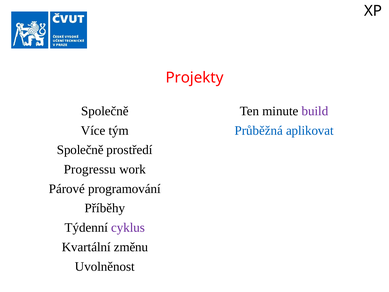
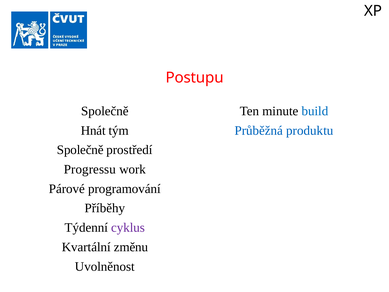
Projekty: Projekty -> Postupu
build colour: purple -> blue
Více: Více -> Hnát
aplikovat: aplikovat -> produktu
